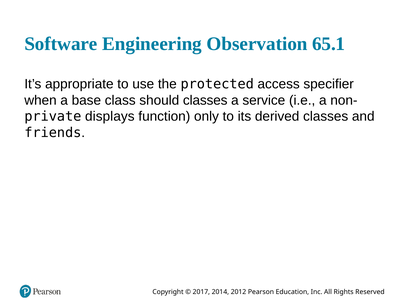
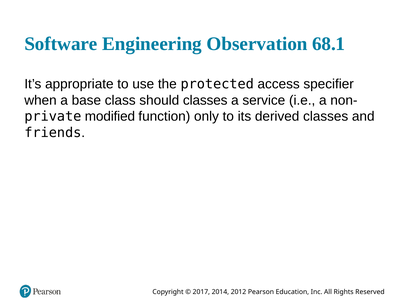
65.1: 65.1 -> 68.1
displays: displays -> modified
